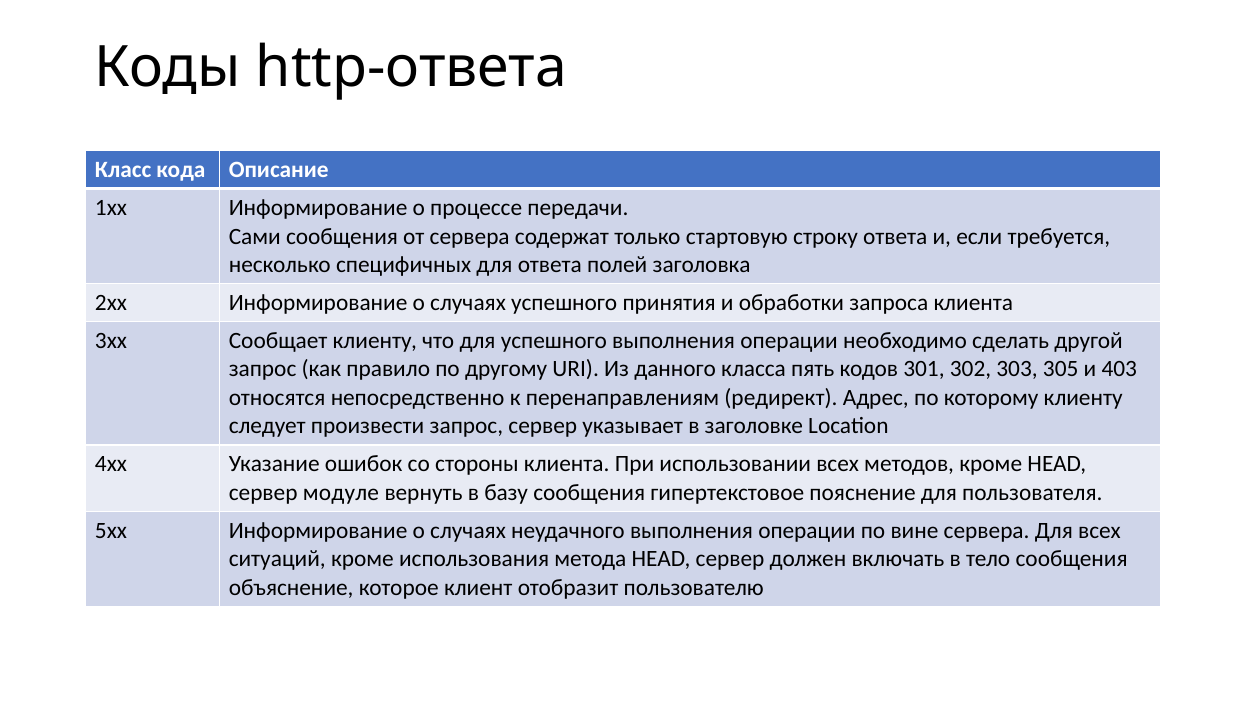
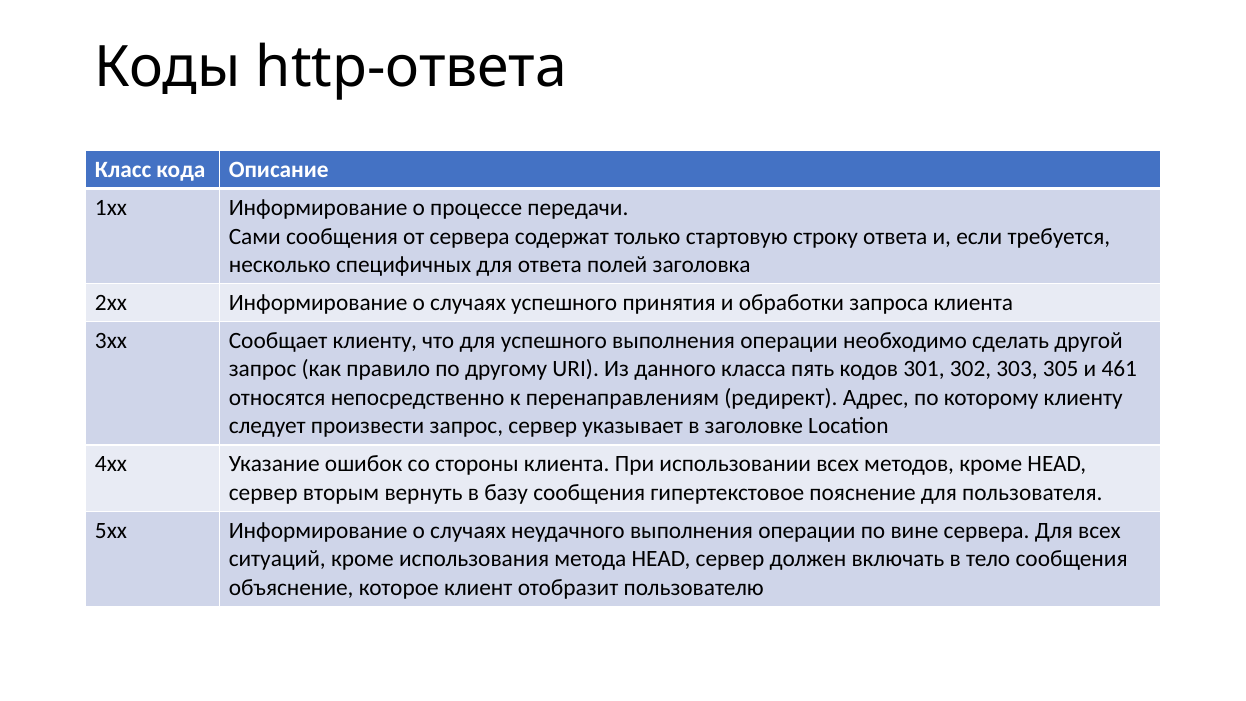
403: 403 -> 461
модуле: модуле -> вторым
